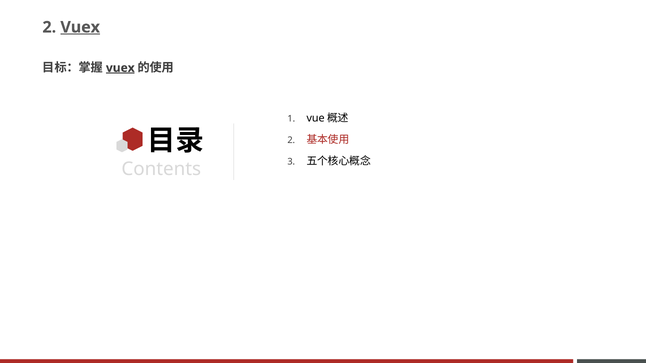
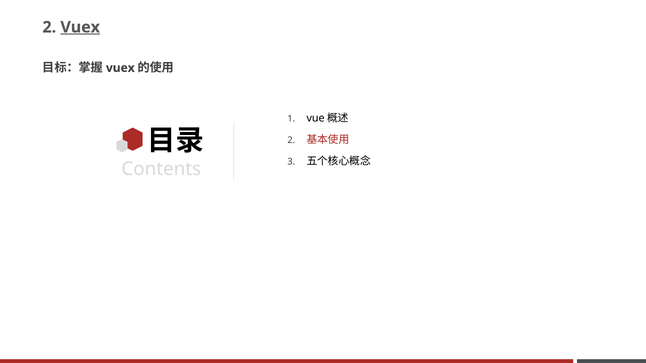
vuex at (120, 68) underline: present -> none
